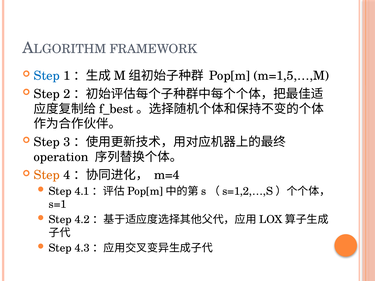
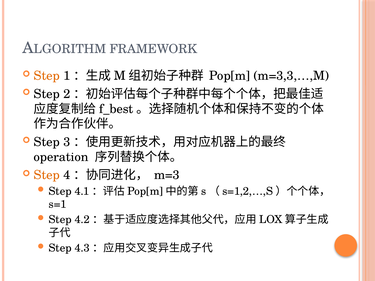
Step at (47, 76) colour: blue -> orange
m=1,5,…,M: m=1,5,…,M -> m=3,3,…,M
m=4: m=4 -> m=3
